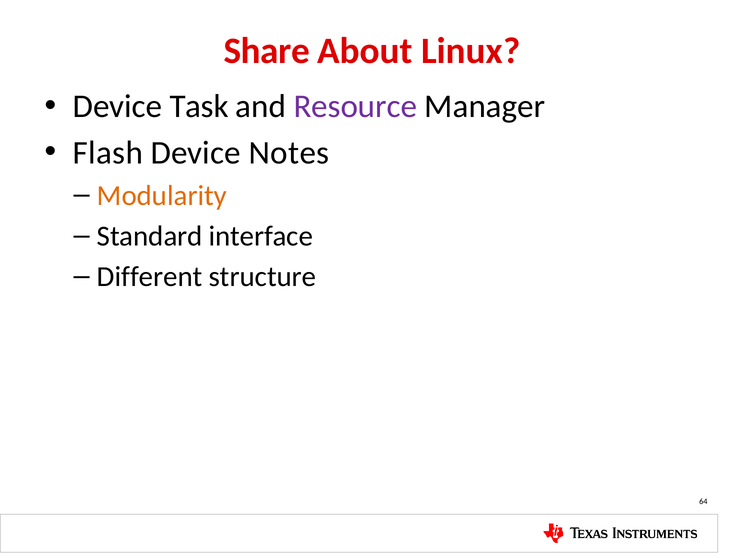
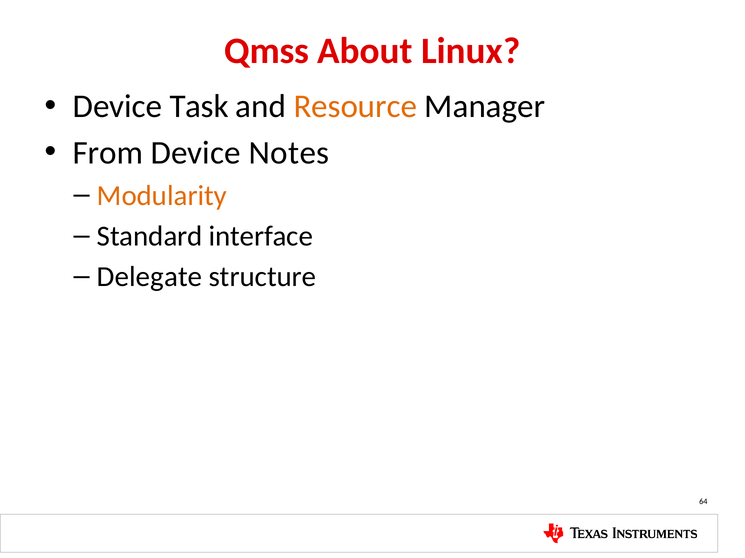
Share: Share -> Qmss
Resource colour: purple -> orange
Flash: Flash -> From
Different: Different -> Delegate
